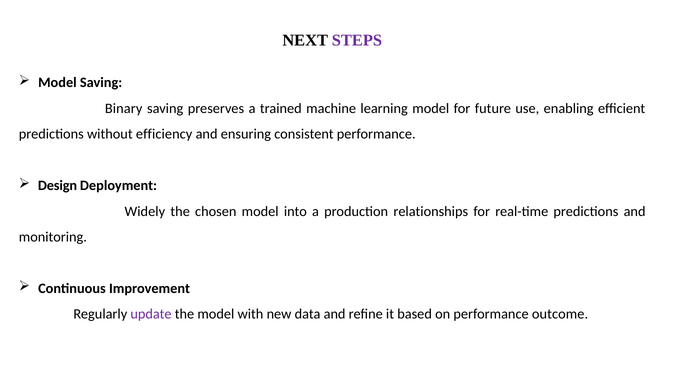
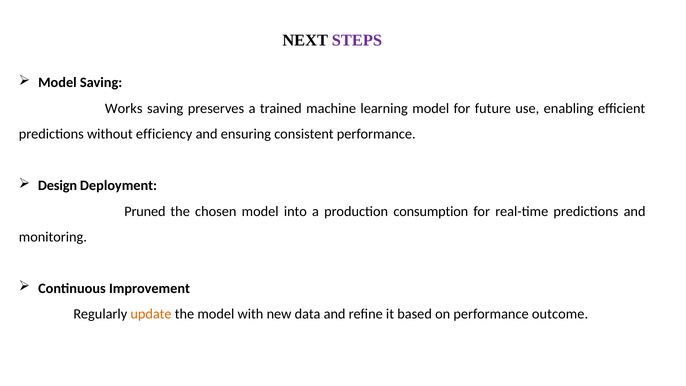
Binary: Binary -> Works
Widely: Widely -> Pruned
relationships: relationships -> consumption
update colour: purple -> orange
